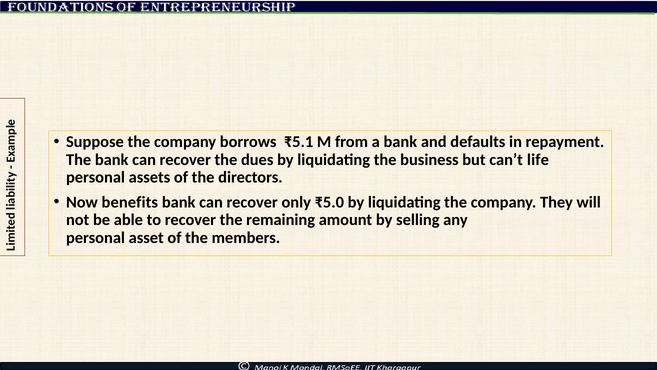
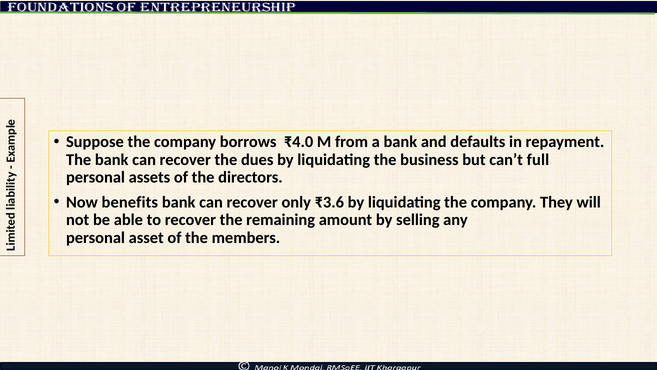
₹5.1: ₹5.1 -> ₹4.0
life: life -> full
₹5.0: ₹5.0 -> ₹3.6
